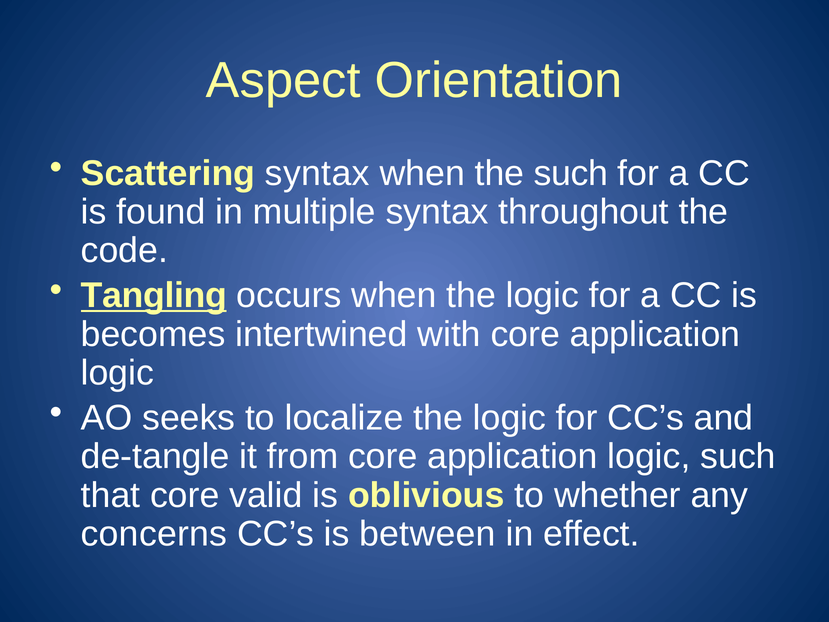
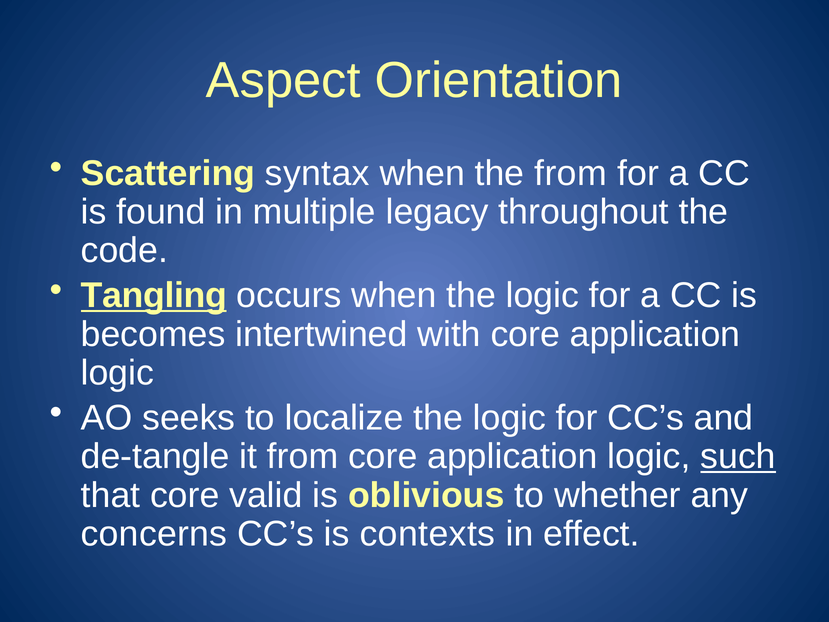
the such: such -> from
multiple syntax: syntax -> legacy
such at (738, 456) underline: none -> present
between: between -> contexts
